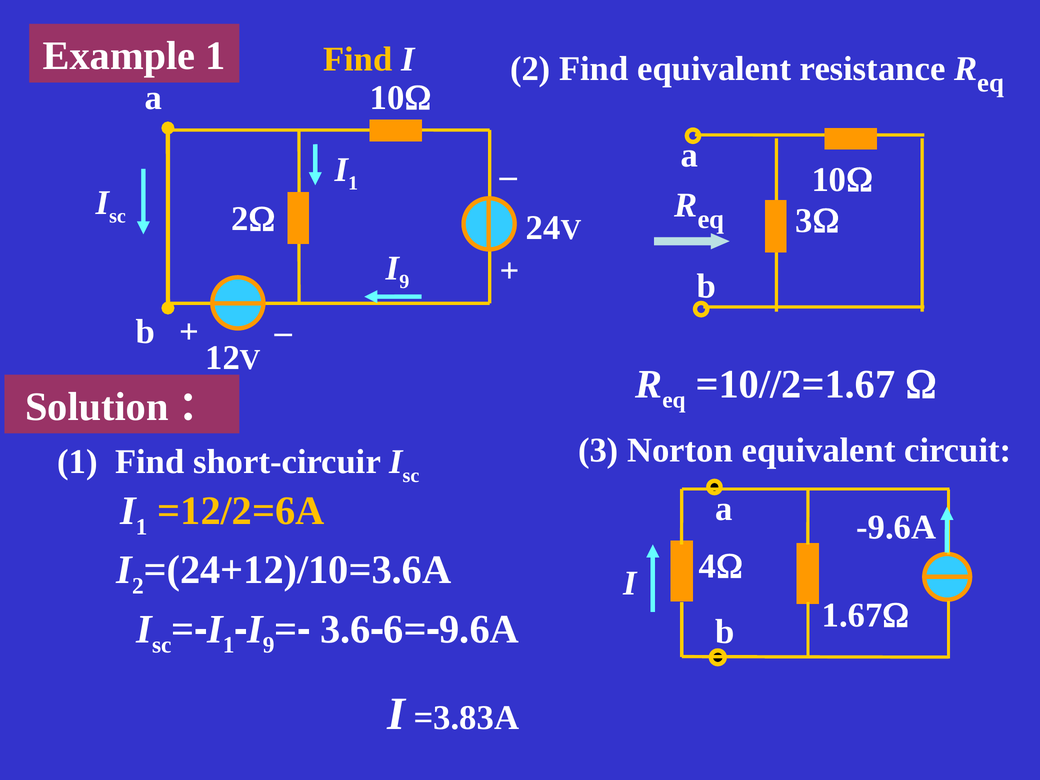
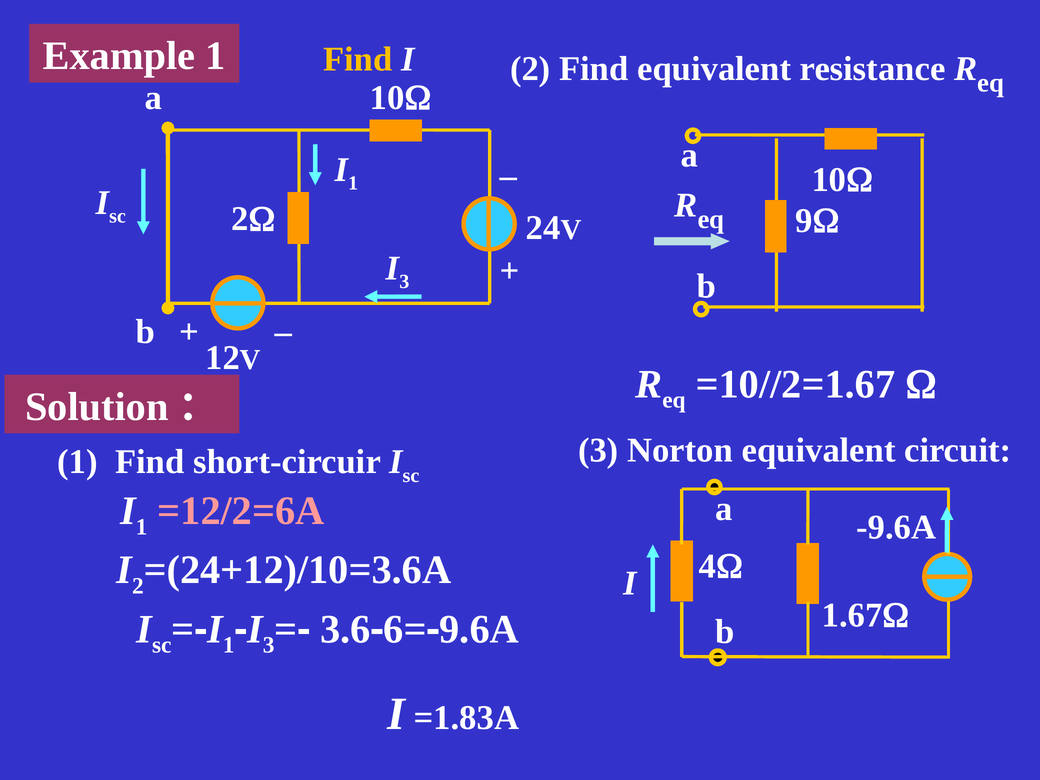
3 at (804, 221): 3 -> 9
9 at (404, 282): 9 -> 3
=12/2=6A colour: yellow -> pink
9 at (269, 645): 9 -> 3
=3.83A: =3.83A -> =1.83A
